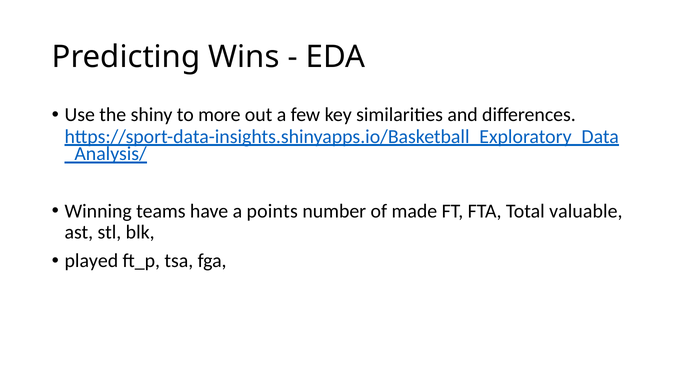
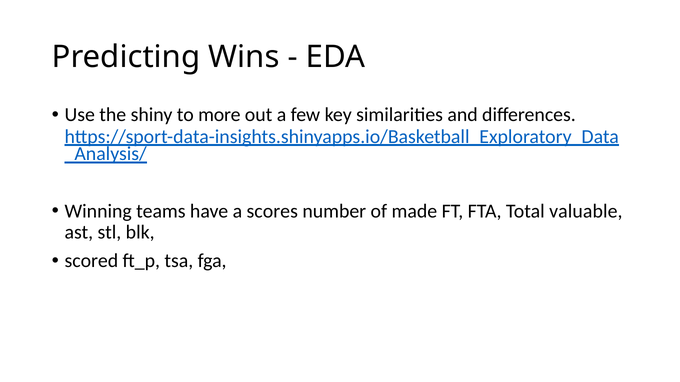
points: points -> scores
played: played -> scored
